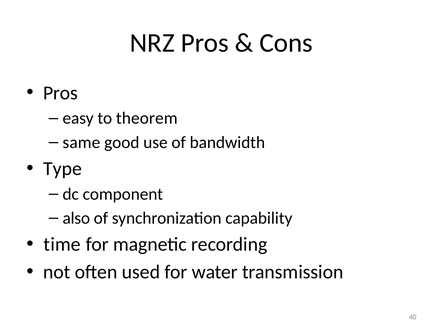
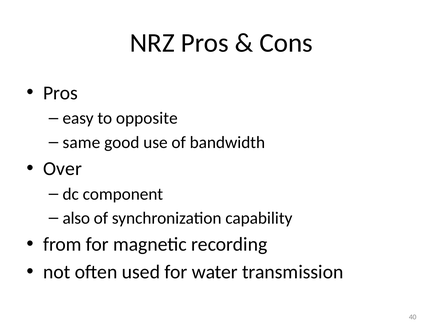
theorem: theorem -> opposite
Type: Type -> Over
time: time -> from
